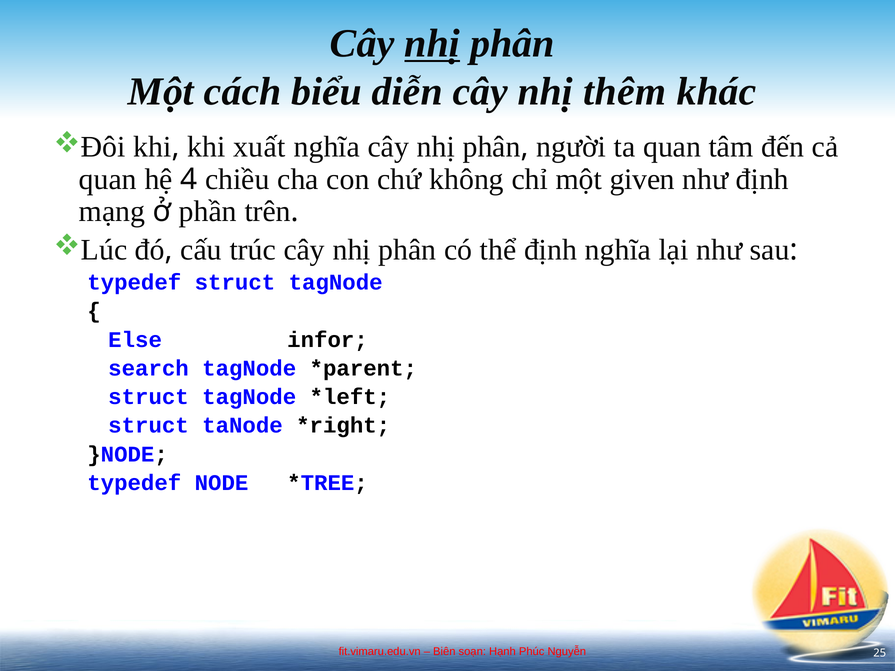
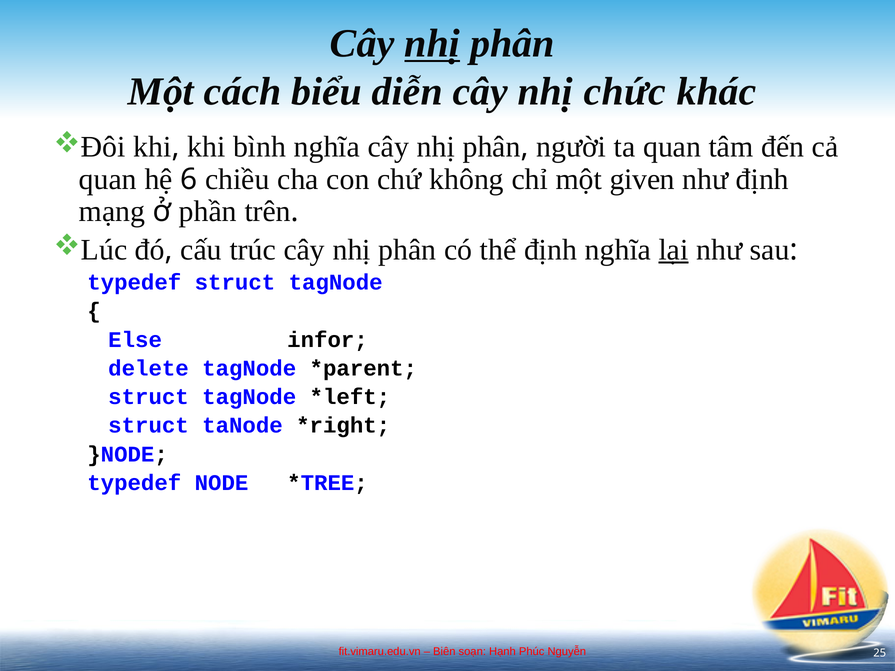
thêm: thêm -> chức
xuất: xuất -> bình
4: 4 -> 6
lại underline: none -> present
search: search -> delete
